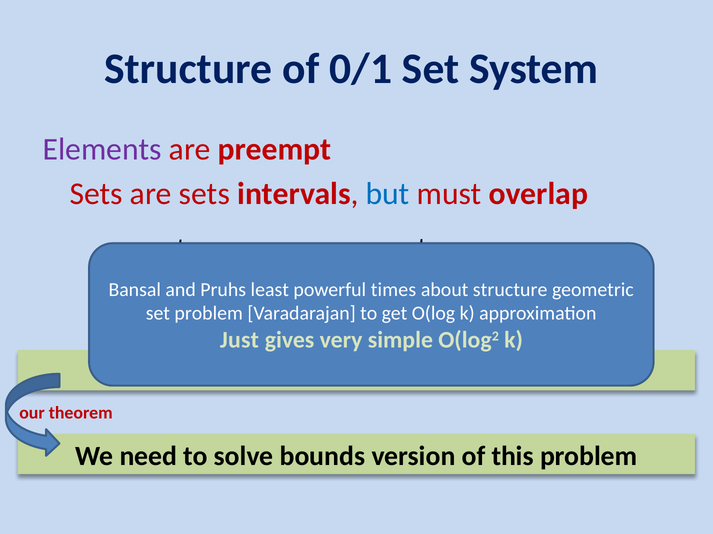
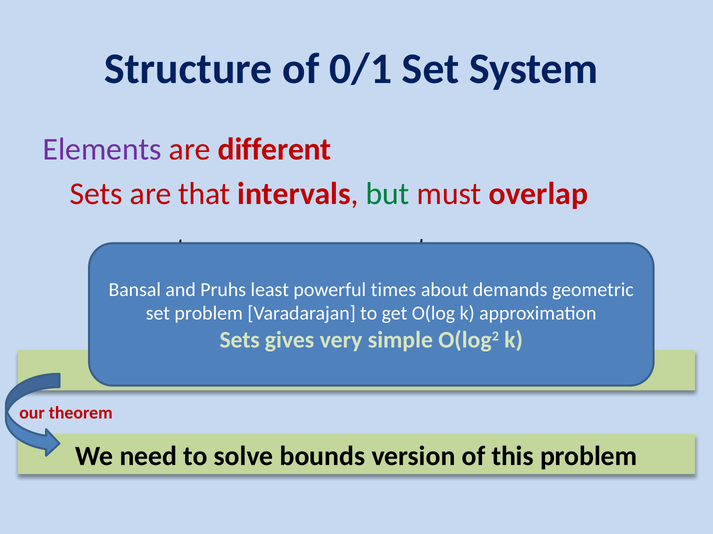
preempt: preempt -> different
are sets: sets -> that
but colour: blue -> green
about structure: structure -> demands
Just at (239, 340): Just -> Sets
